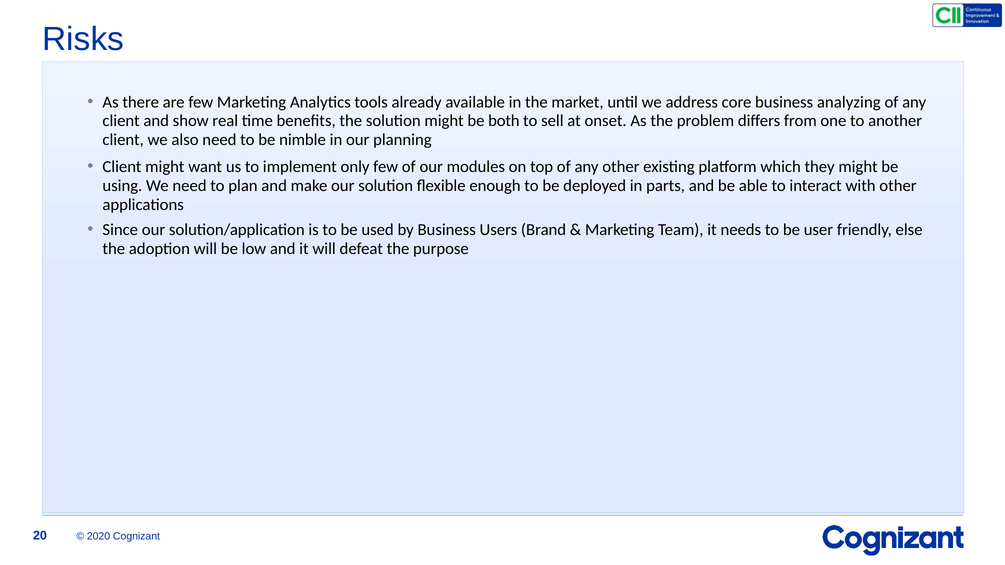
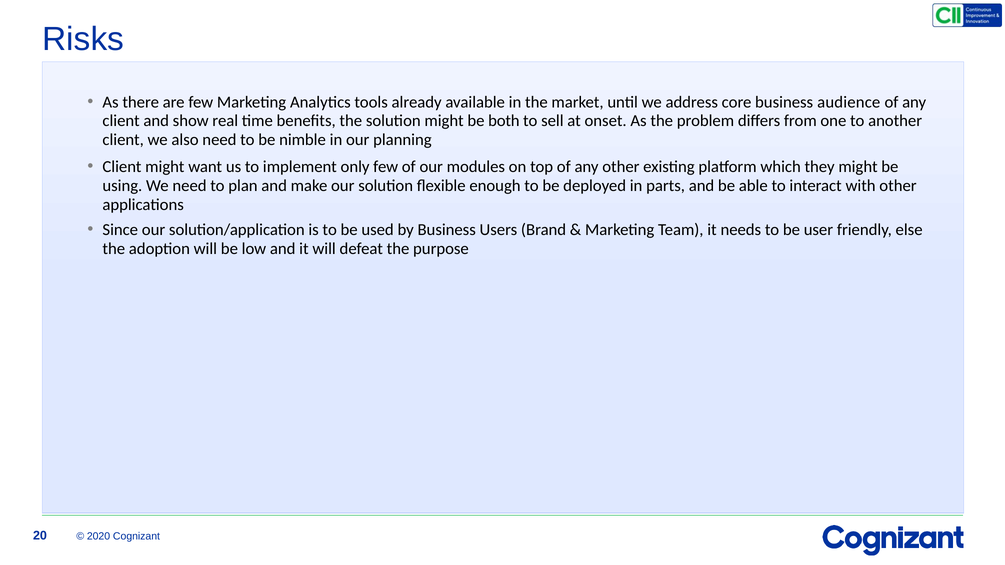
analyzing: analyzing -> audience
